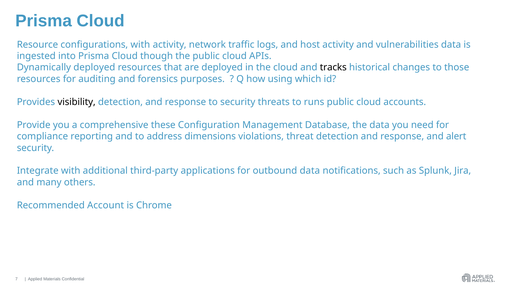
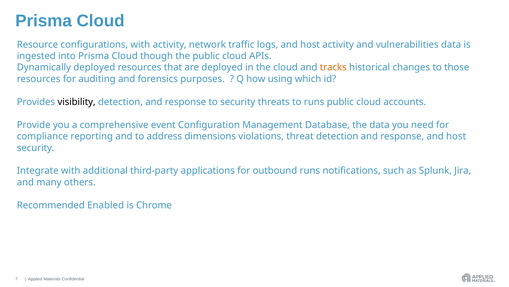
tracks colour: black -> orange
these: these -> event
response and alert: alert -> host
outbound data: data -> runs
Account: Account -> Enabled
